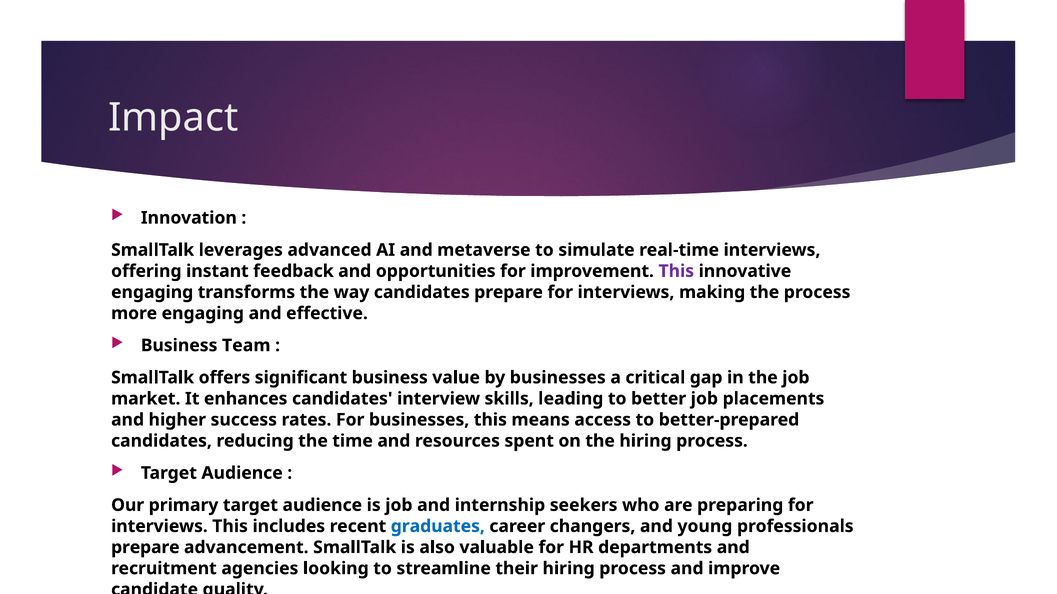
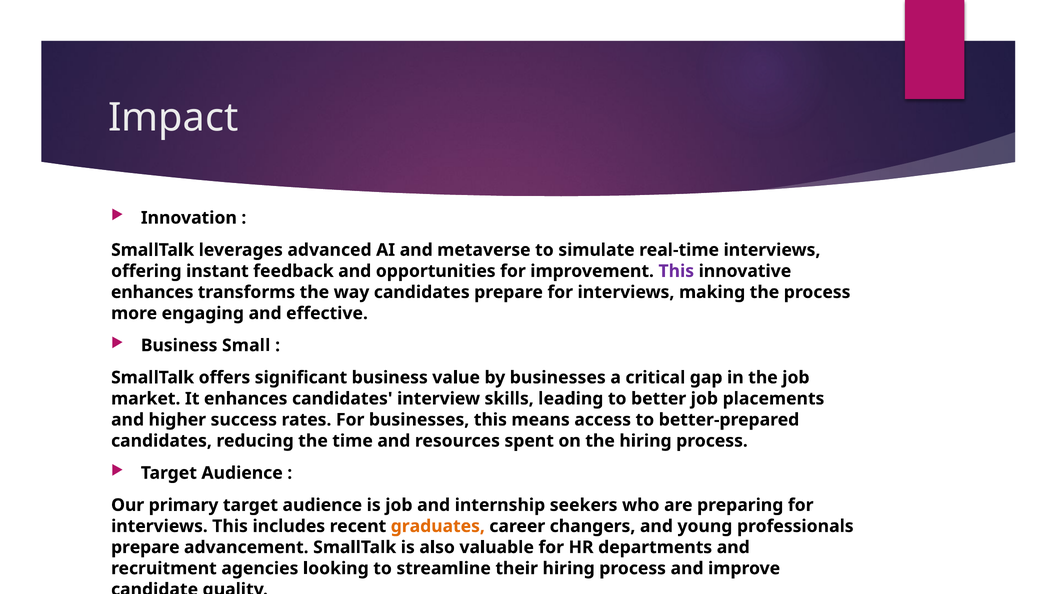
engaging at (152, 292): engaging -> enhances
Team: Team -> Small
graduates colour: blue -> orange
